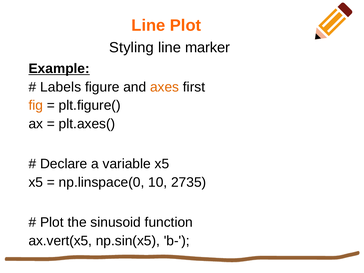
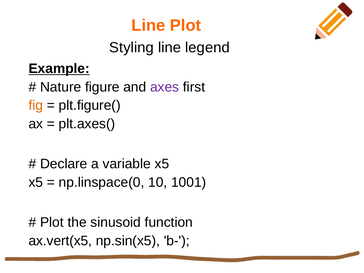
marker: marker -> legend
Labels: Labels -> Nature
axes colour: orange -> purple
2735: 2735 -> 1001
